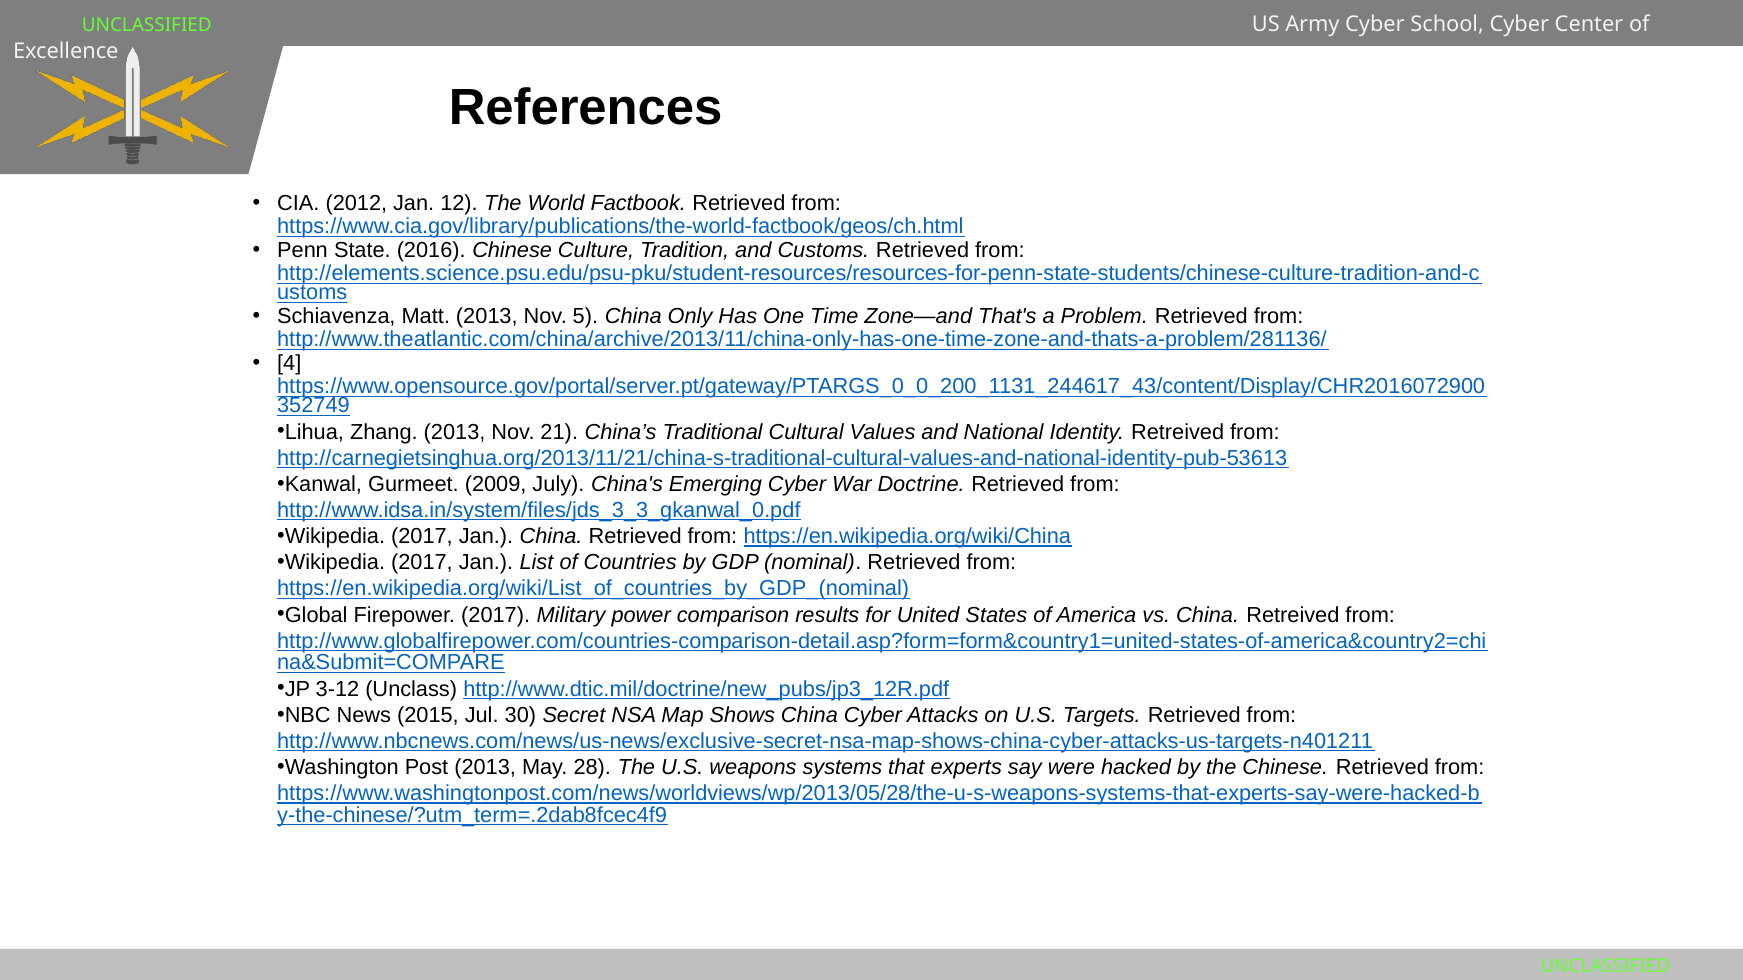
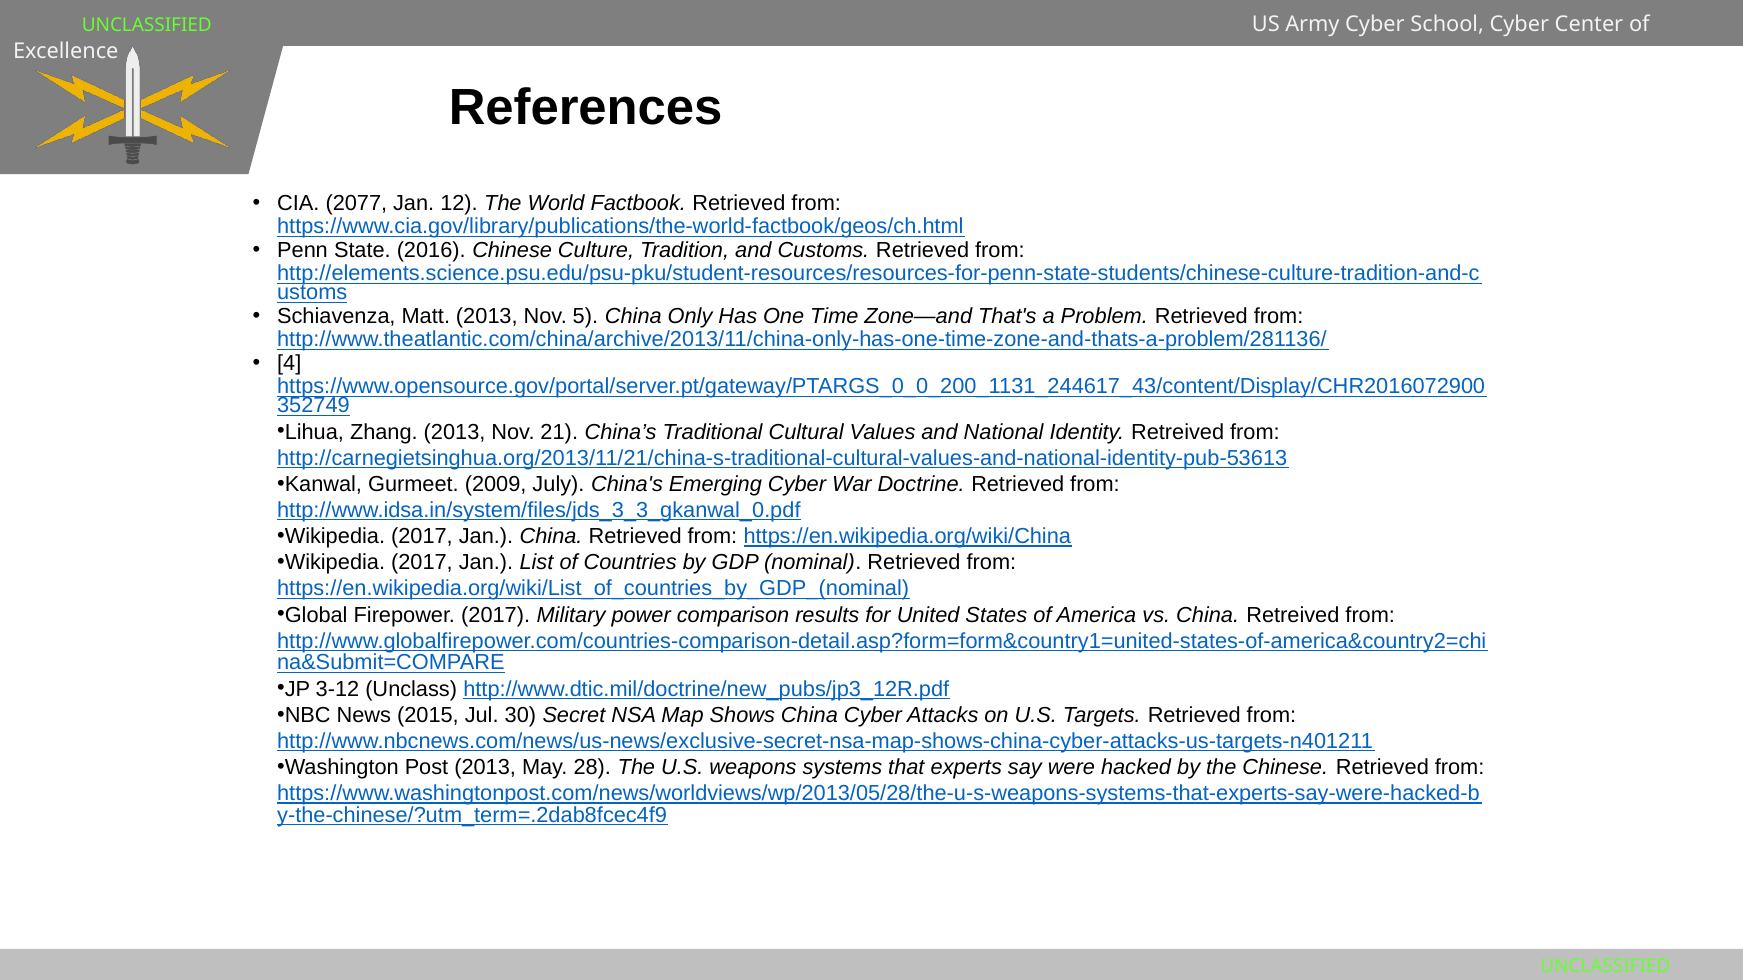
2012: 2012 -> 2077
